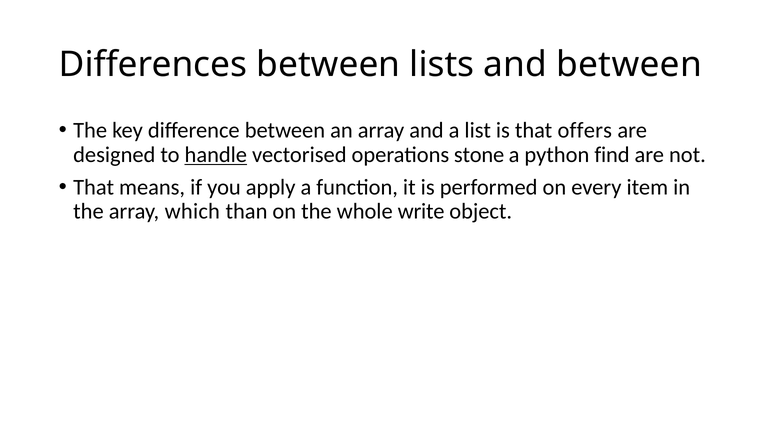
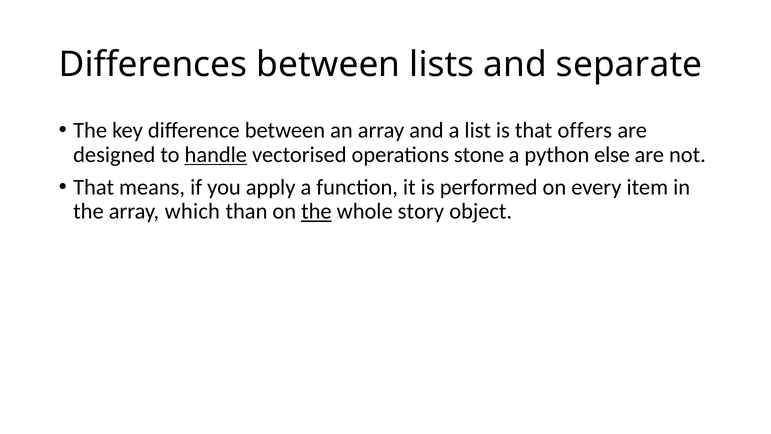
and between: between -> separate
find: find -> else
the at (316, 211) underline: none -> present
write: write -> story
